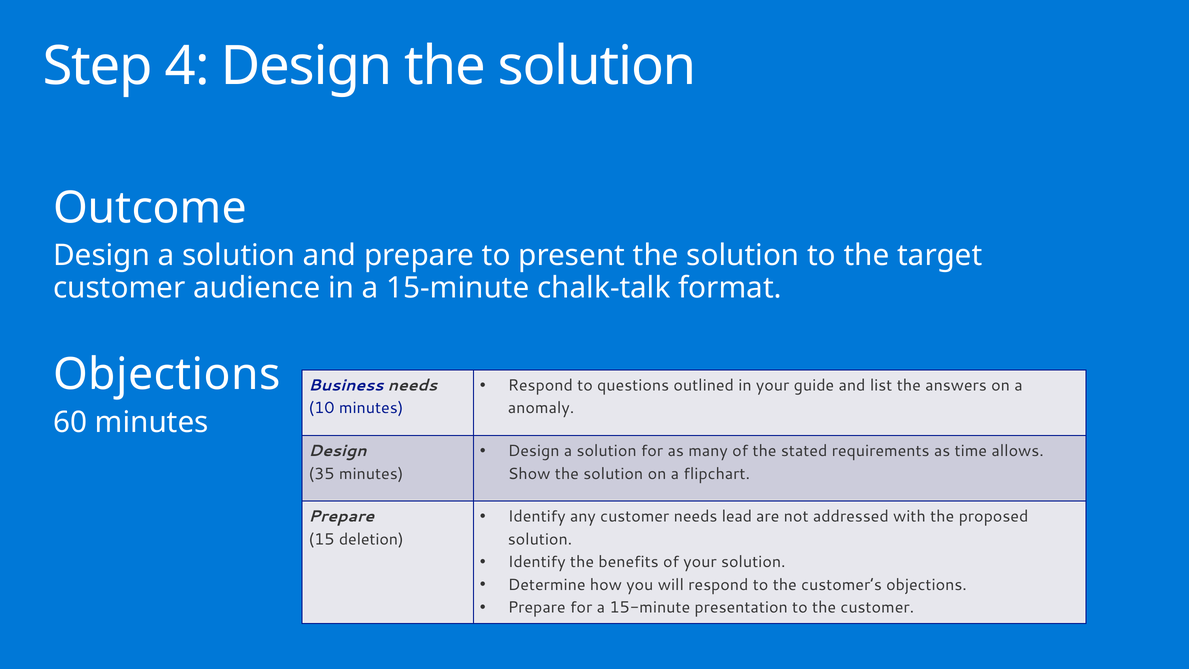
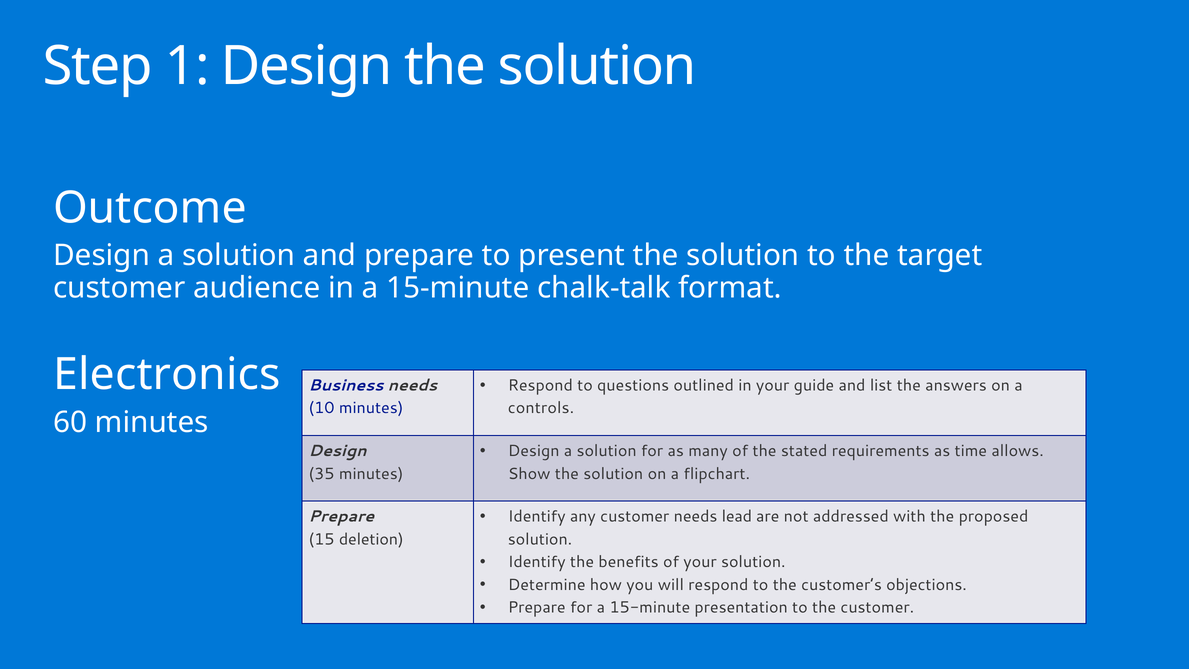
4: 4 -> 1
Objections at (167, 375): Objections -> Electronics
anomaly: anomaly -> controls
